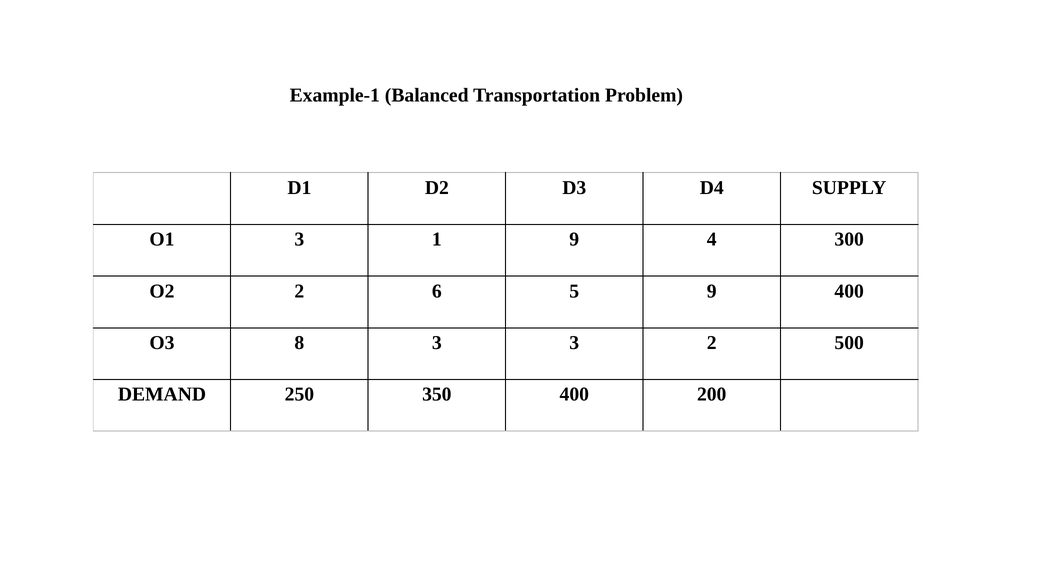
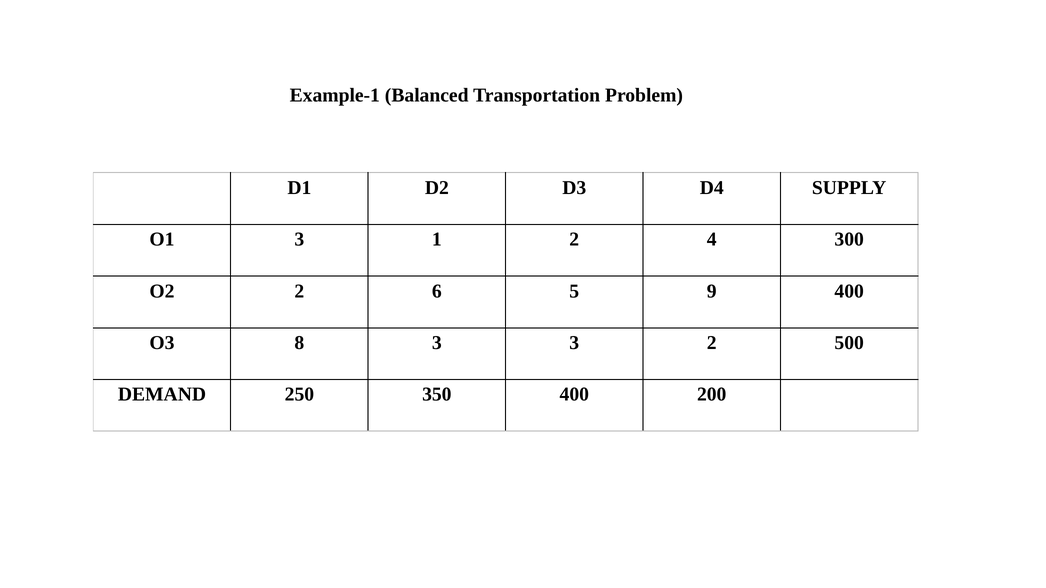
1 9: 9 -> 2
